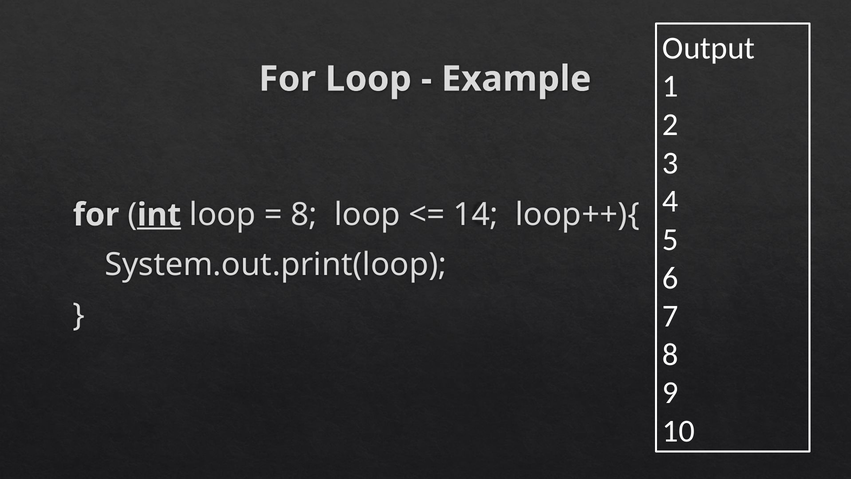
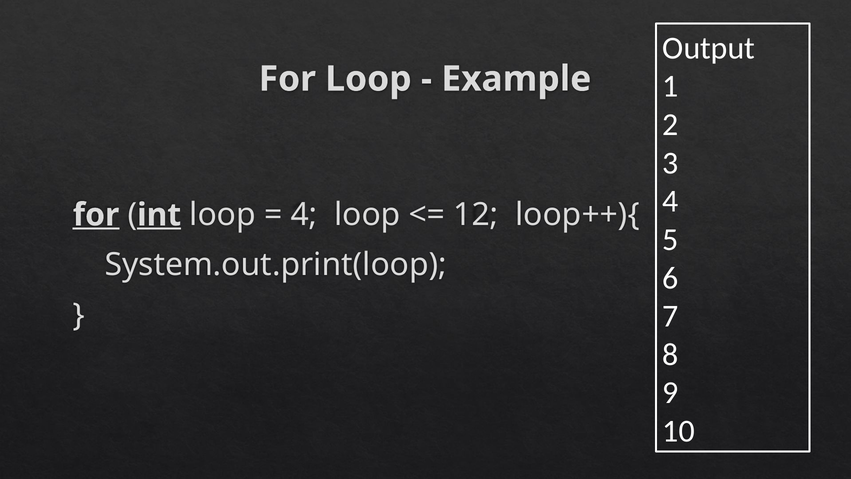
for at (96, 215) underline: none -> present
8 at (304, 215): 8 -> 4
14: 14 -> 12
